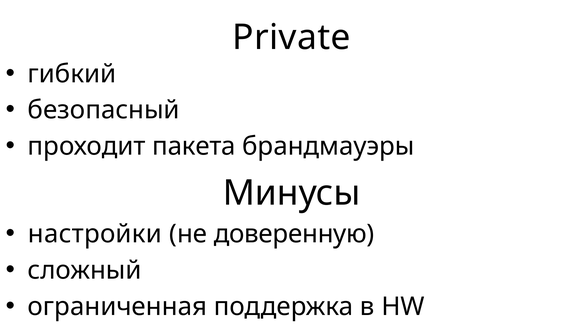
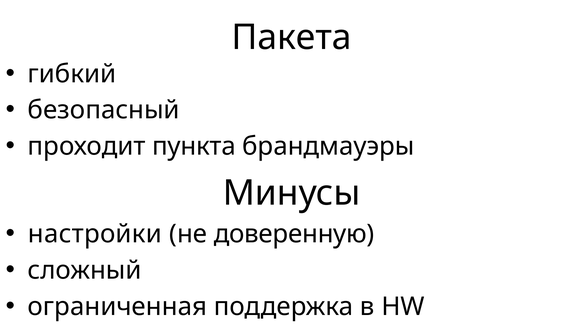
Private: Private -> Пакета
пакета: пакета -> пункта
